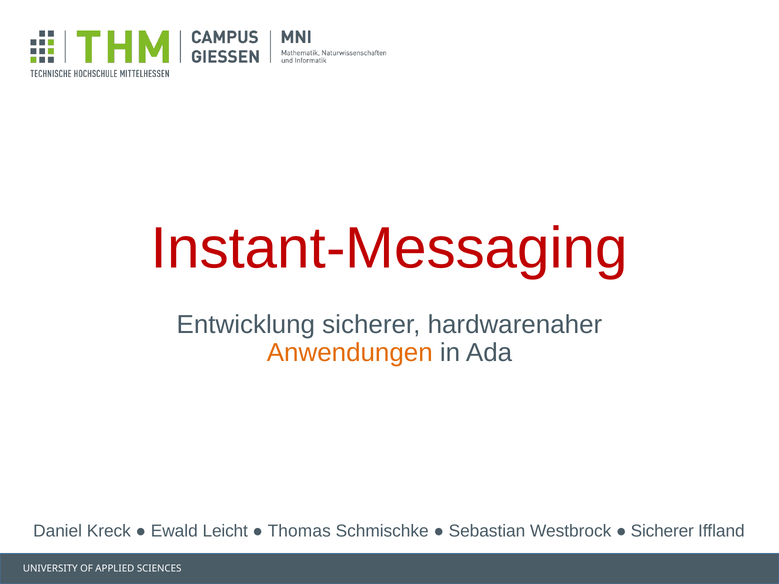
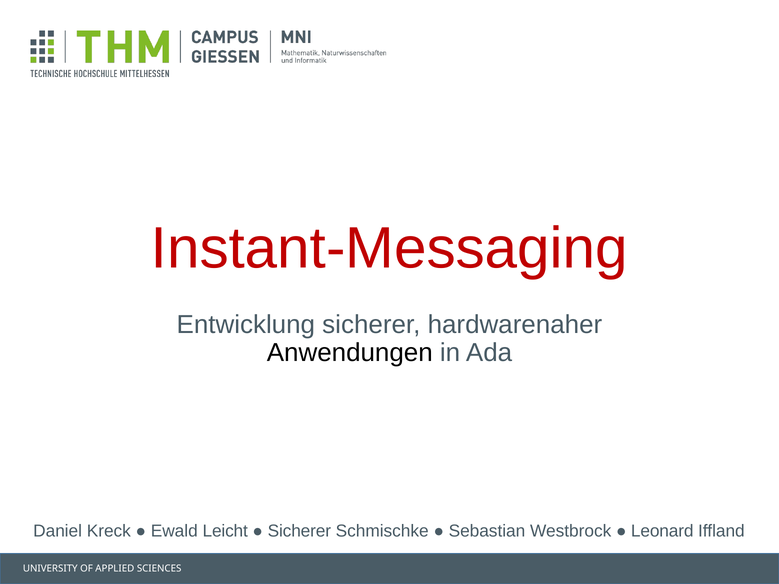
Anwendungen colour: orange -> black
Thomas at (299, 531): Thomas -> Sicherer
Sicherer at (662, 531): Sicherer -> Leonard
